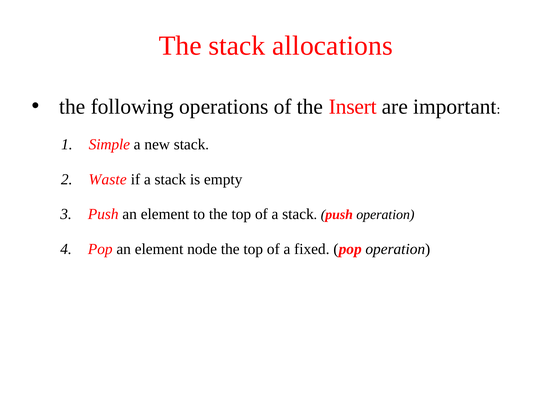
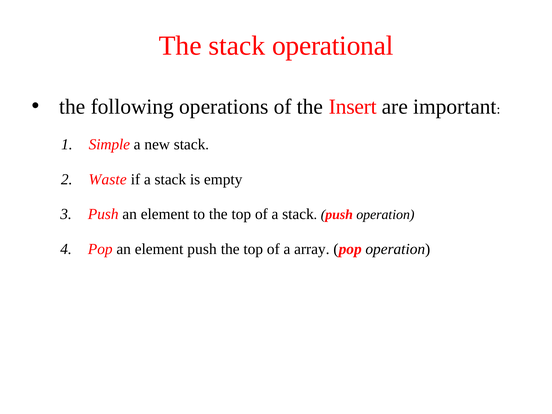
allocations: allocations -> operational
element node: node -> push
fixed: fixed -> array
